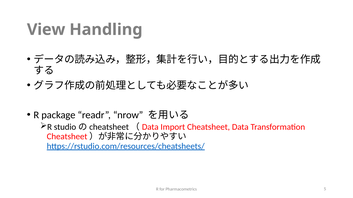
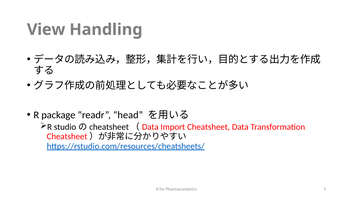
nrow: nrow -> head
